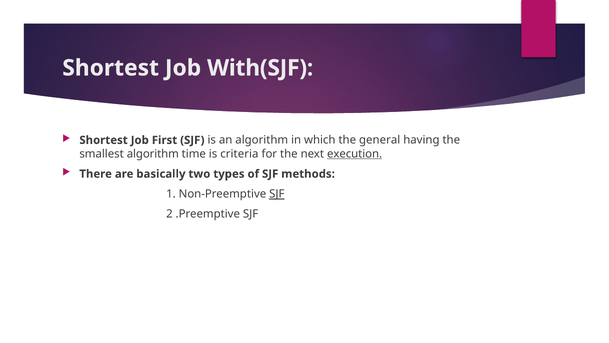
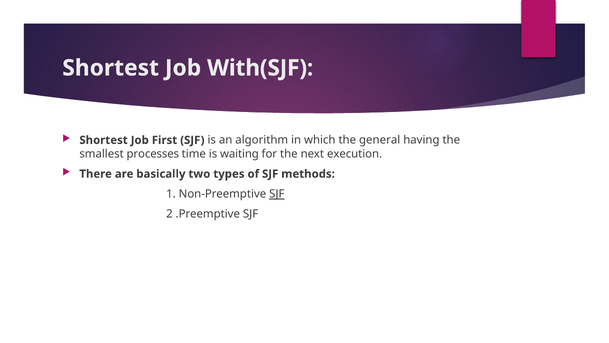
smallest algorithm: algorithm -> processes
criteria: criteria -> waiting
execution underline: present -> none
